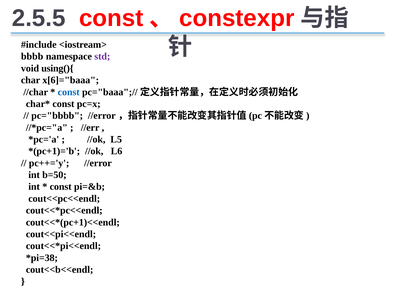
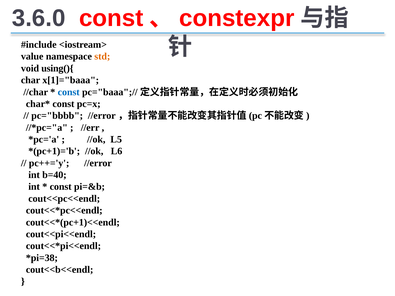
2.5.5: 2.5.5 -> 3.6.0
bbbb: bbbb -> value
std colour: purple -> orange
x[6]="baaa: x[6]="baaa -> x[1]="baaa
b=50: b=50 -> b=40
